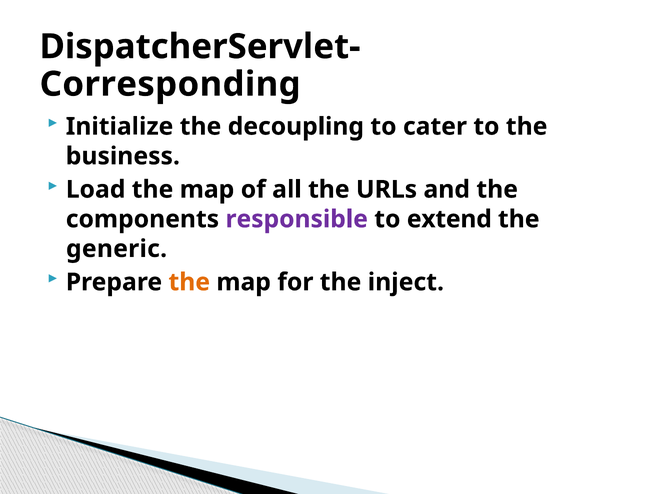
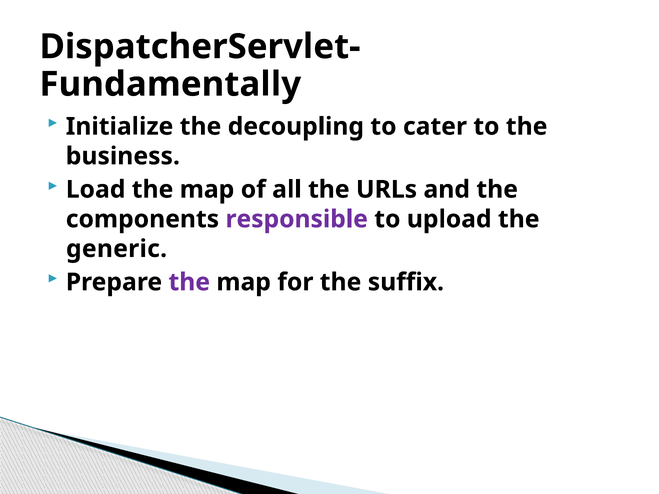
Corresponding: Corresponding -> Fundamentally
extend: extend -> upload
the at (189, 282) colour: orange -> purple
inject: inject -> suffix
